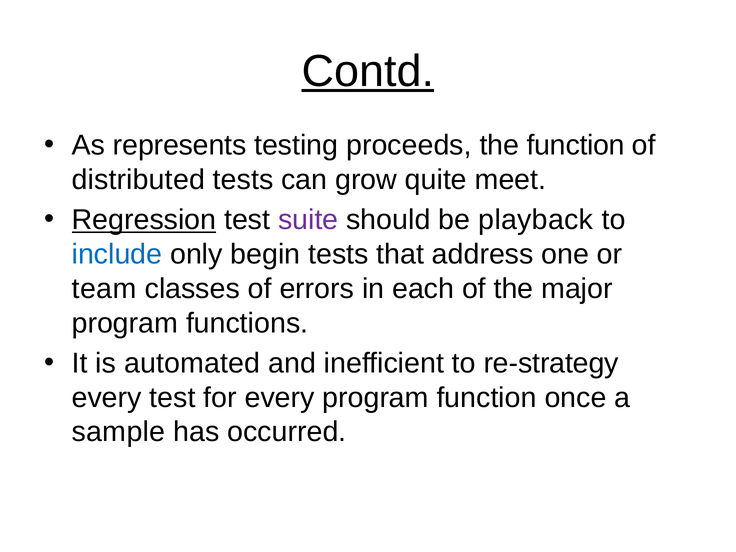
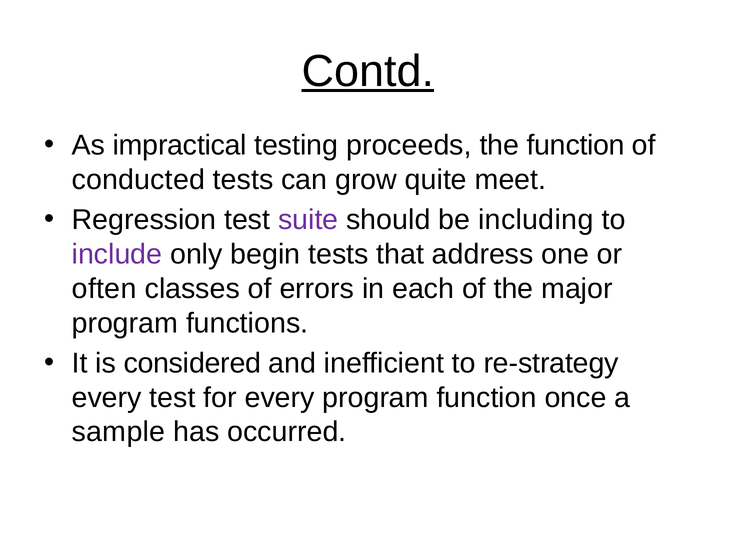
represents: represents -> impractical
distributed: distributed -> conducted
Regression underline: present -> none
playback: playback -> including
include colour: blue -> purple
team: team -> often
automated: automated -> considered
